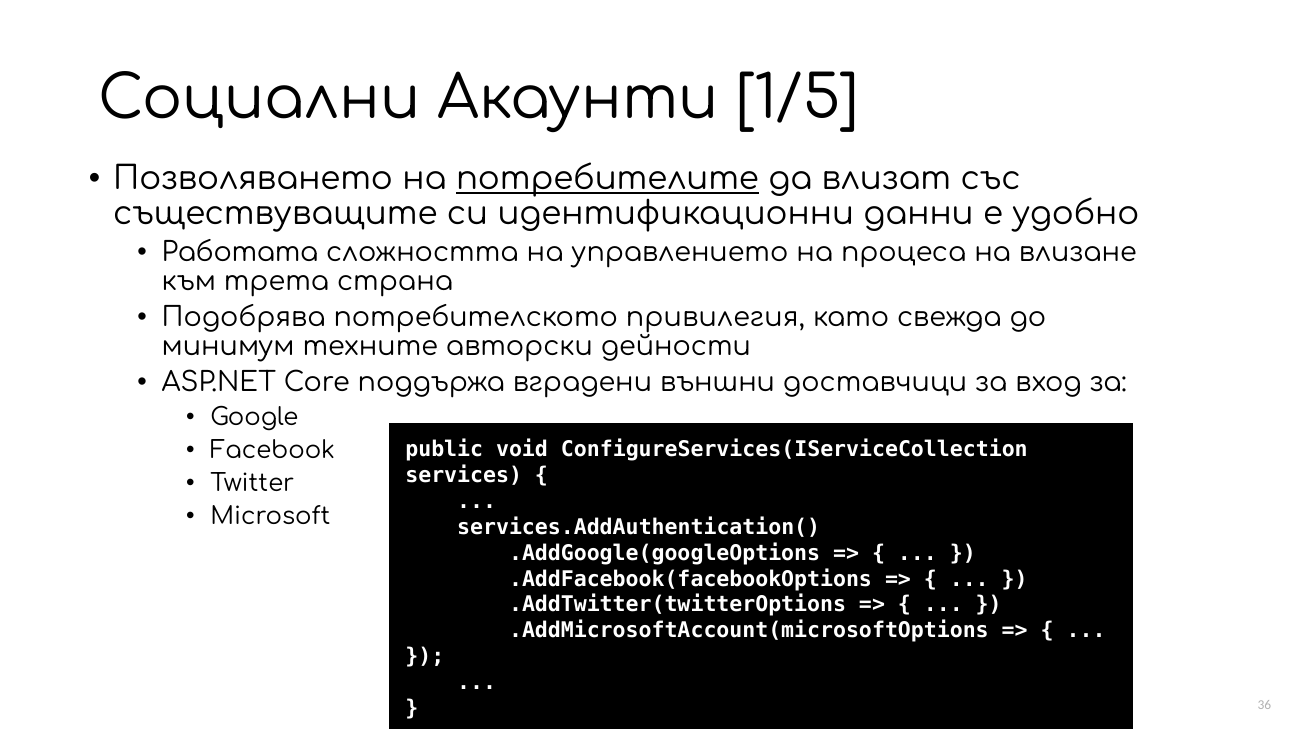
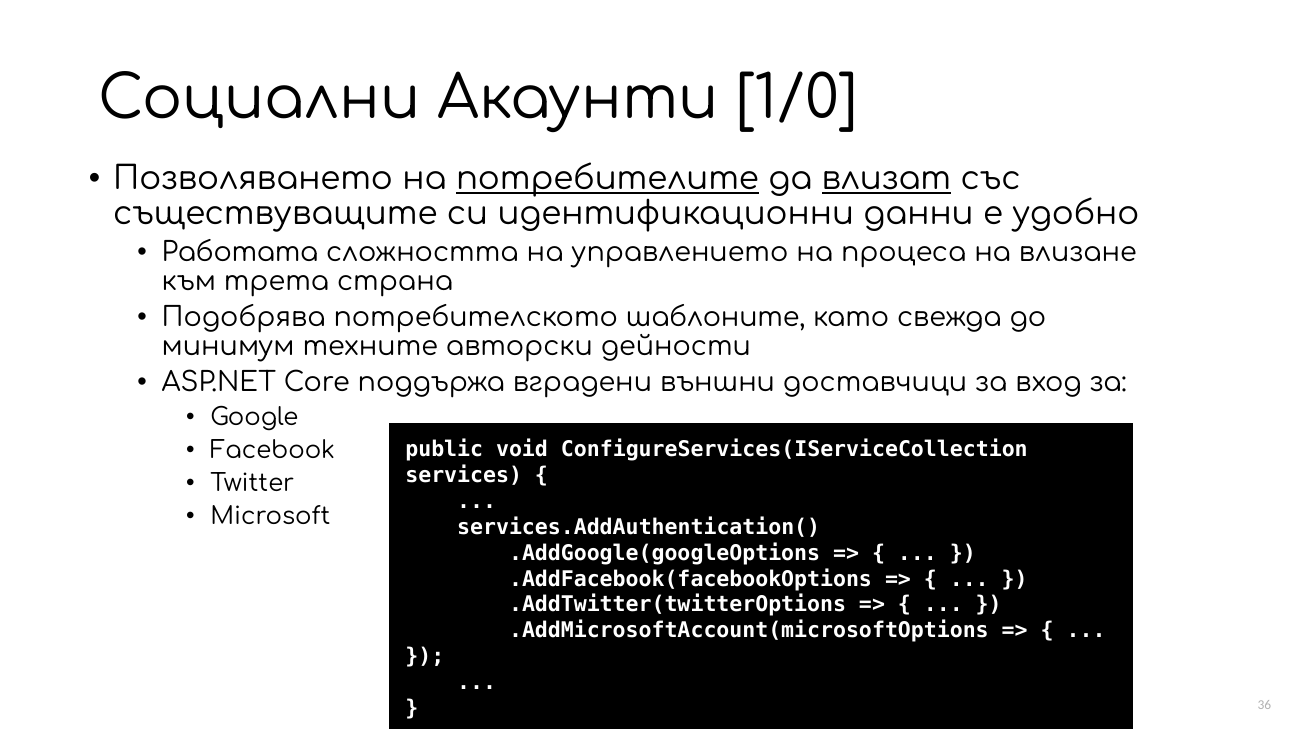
1/5: 1/5 -> 1/0
влизат underline: none -> present
привилегия: привилегия -> шаблоните
